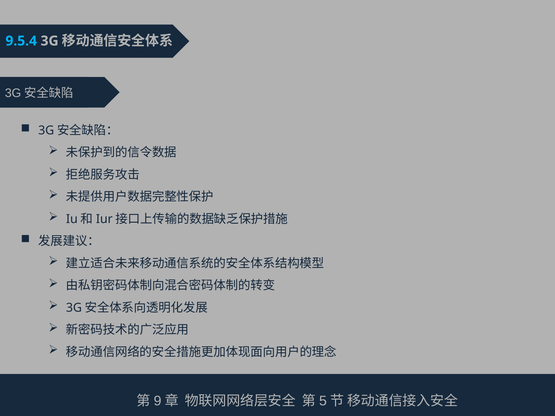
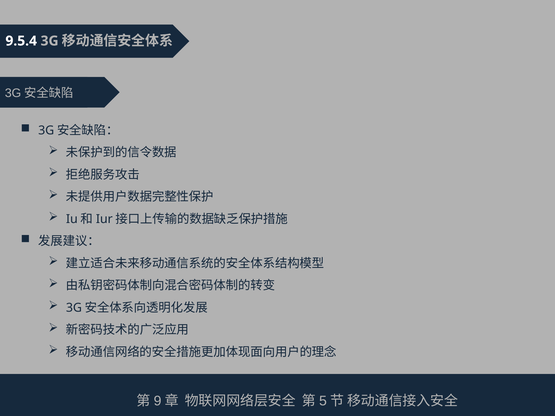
9.5.4 colour: light blue -> white
